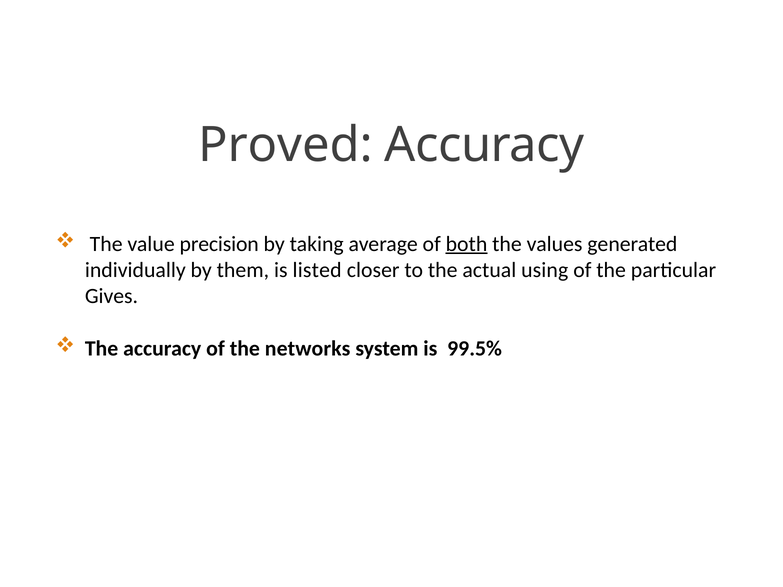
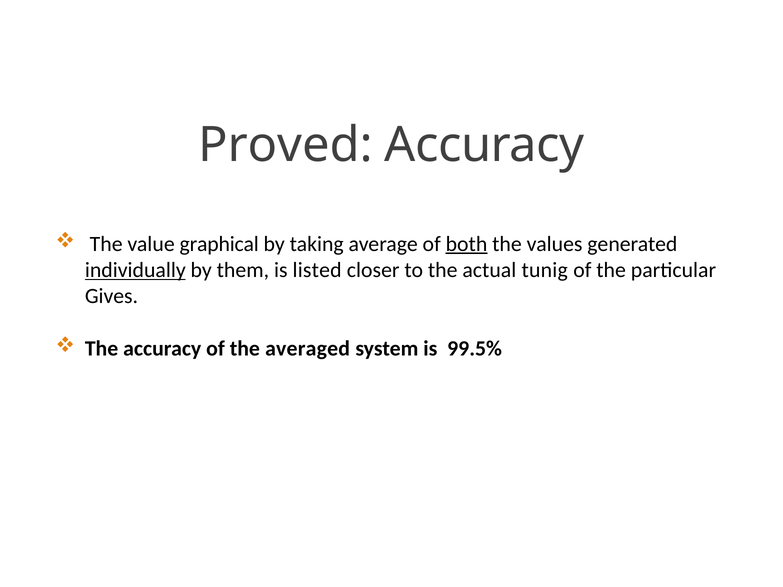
precision: precision -> graphical
individually underline: none -> present
using: using -> tunig
networks: networks -> averaged
